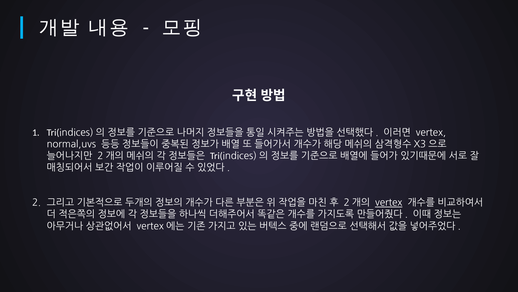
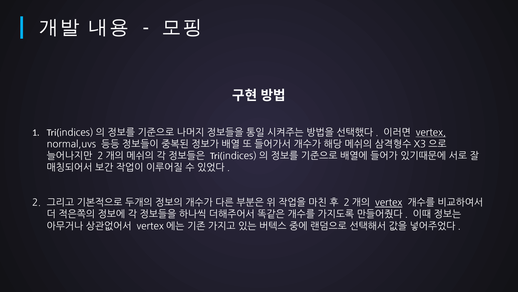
vertex at (431, 132) underline: none -> present
